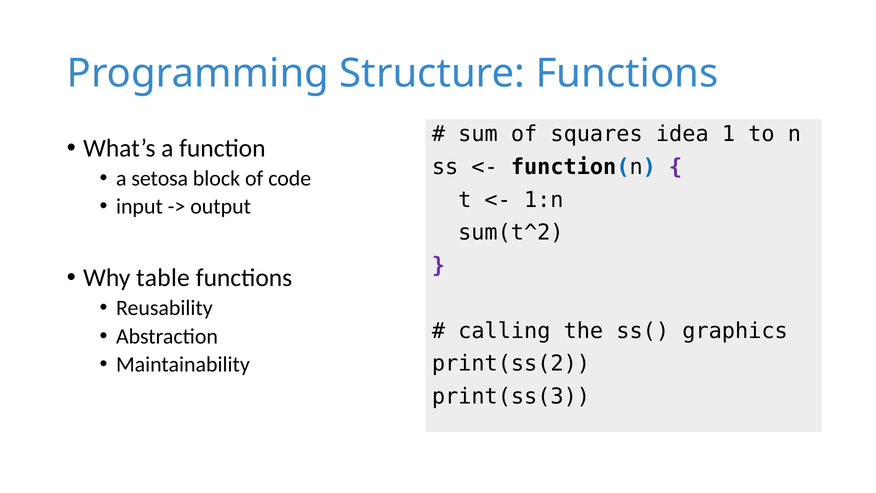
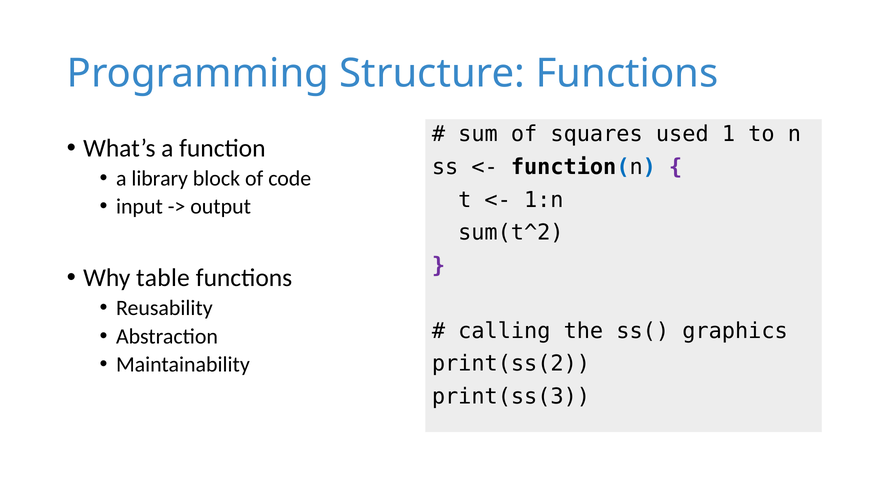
idea: idea -> used
setosa: setosa -> library
